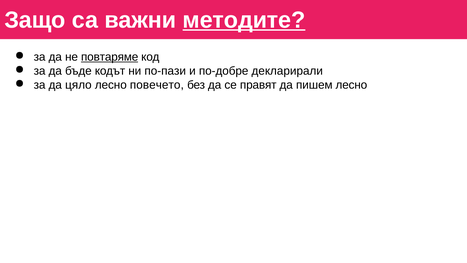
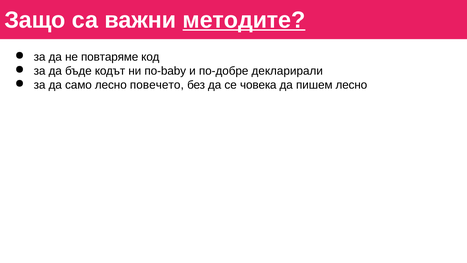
повтаряме underline: present -> none
по-пази: по-пази -> по-baby
цяло: цяло -> само
правят: правят -> човека
